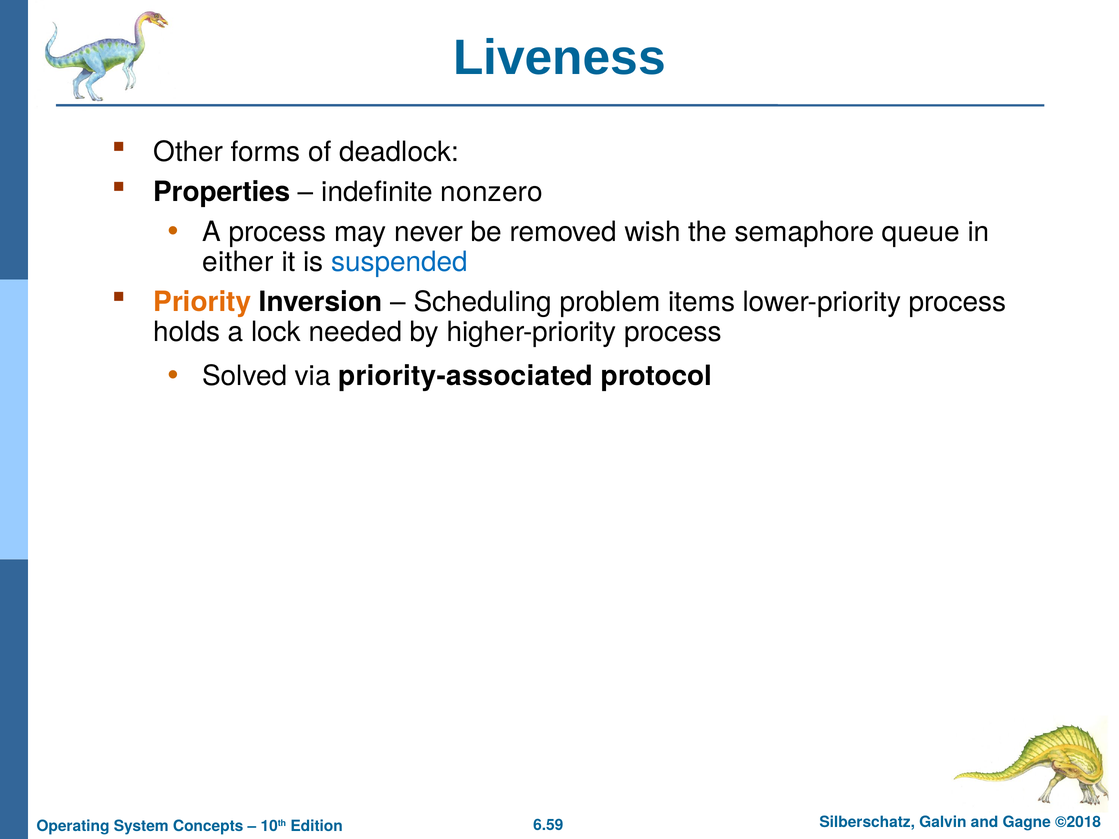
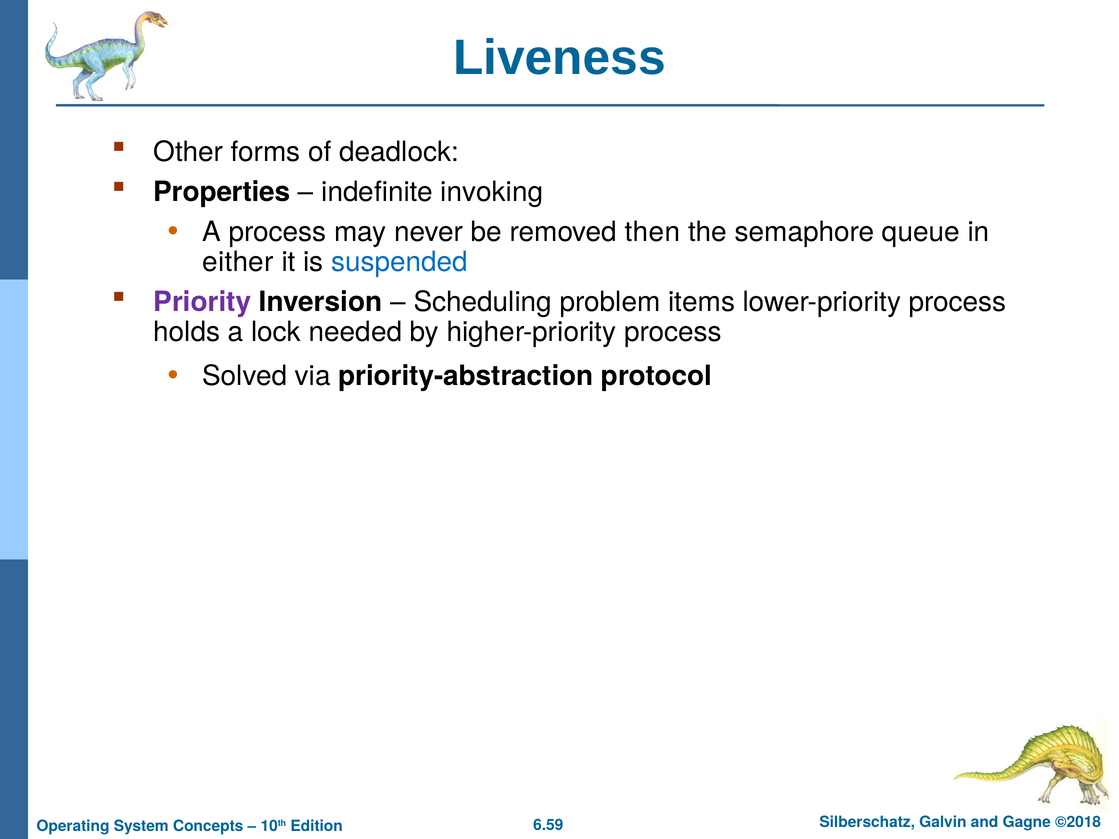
nonzero: nonzero -> invoking
wish: wish -> then
Priority colour: orange -> purple
priority-associated: priority-associated -> priority-abstraction
